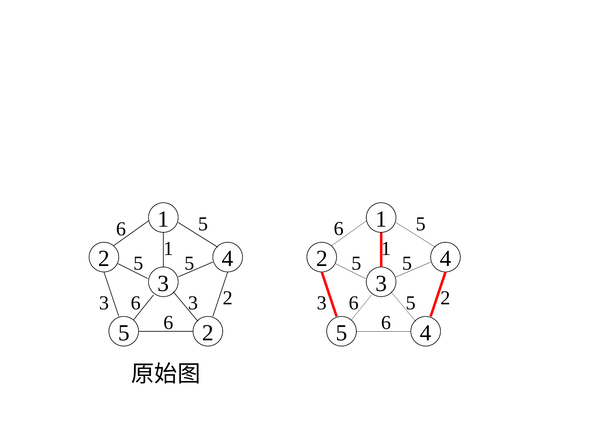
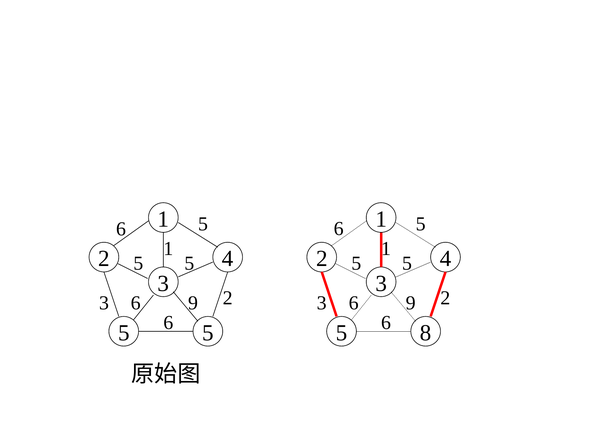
5 at (411, 303): 5 -> 9
3 at (193, 303): 3 -> 9
2 at (208, 333): 2 -> 5
5 4: 4 -> 8
